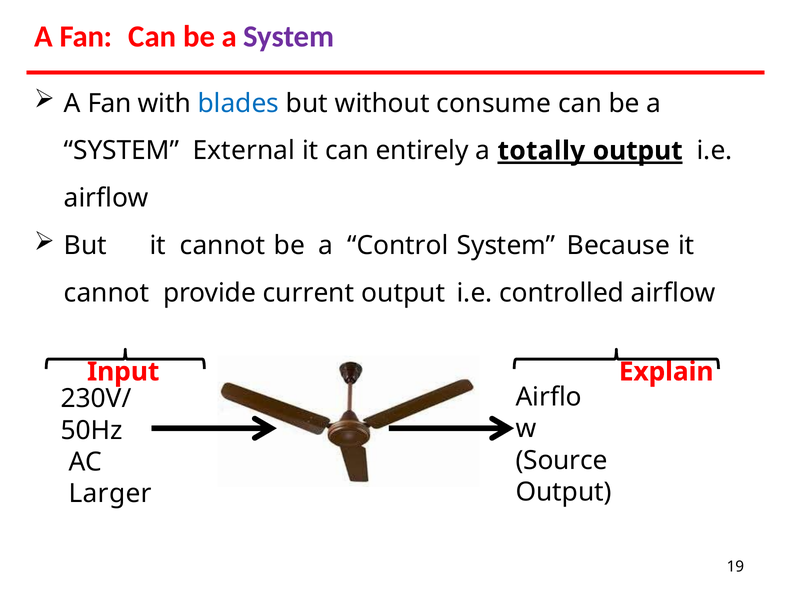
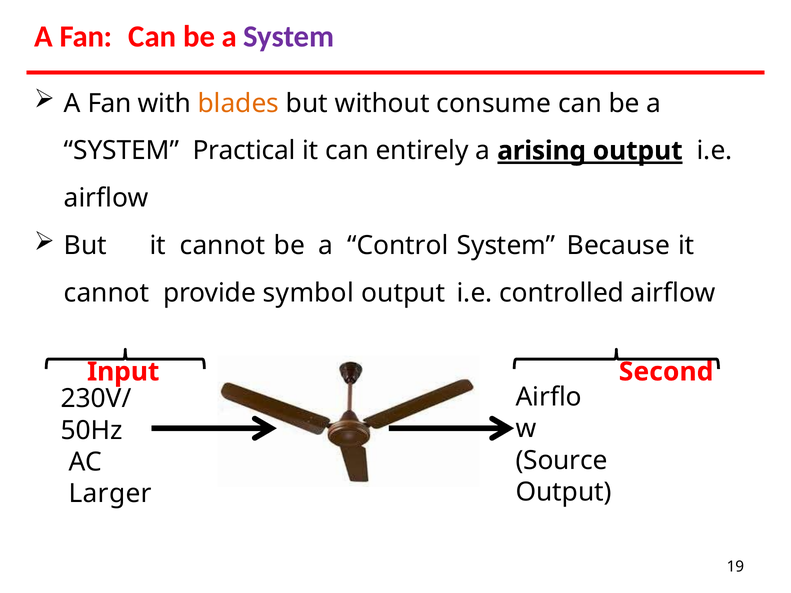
blades colour: blue -> orange
External: External -> Practical
totally: totally -> arising
current: current -> symbol
Explain: Explain -> Second
